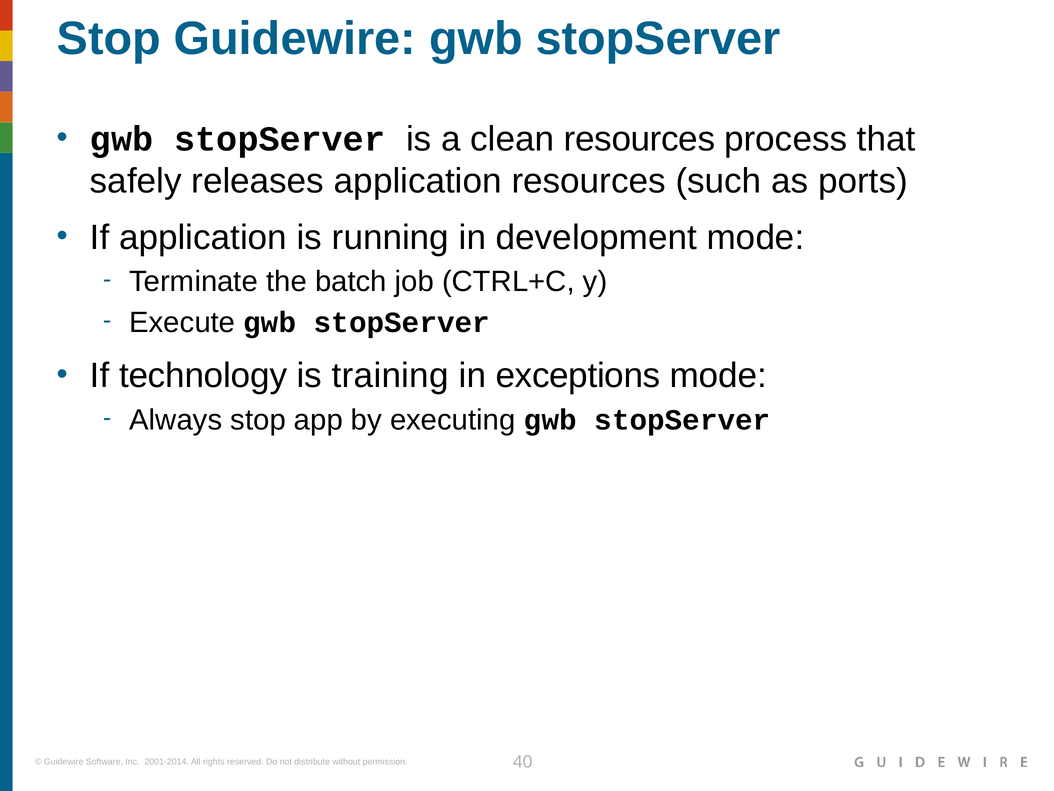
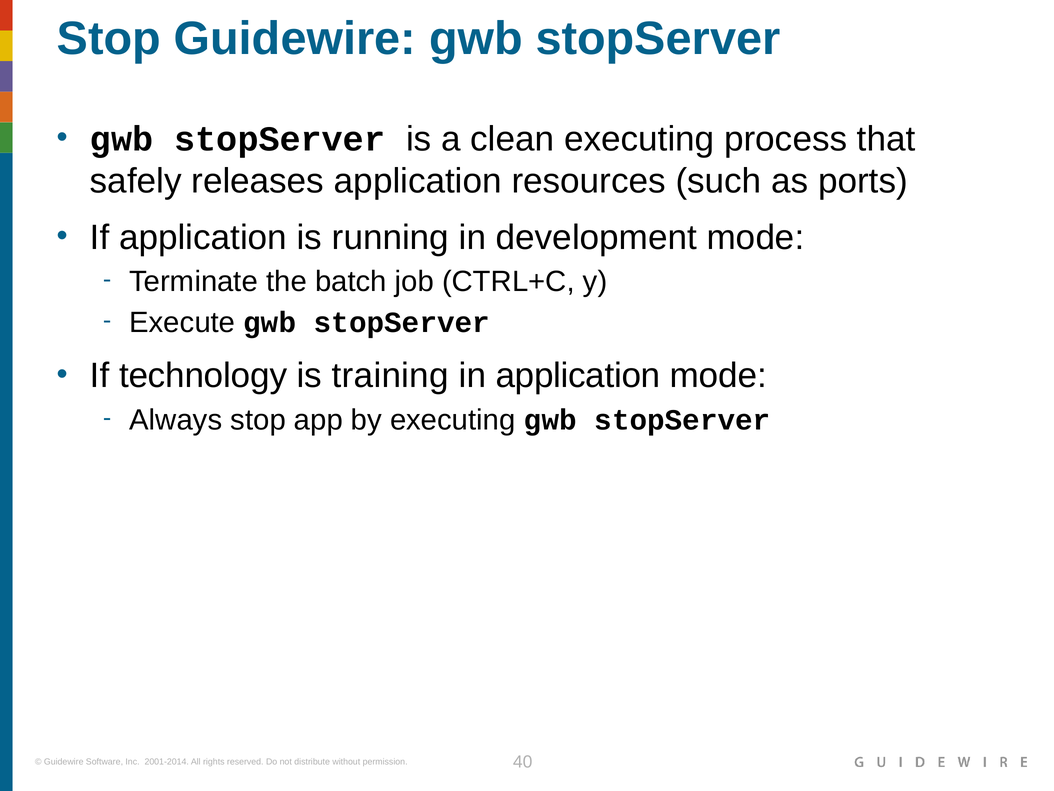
clean resources: resources -> executing
in exceptions: exceptions -> application
